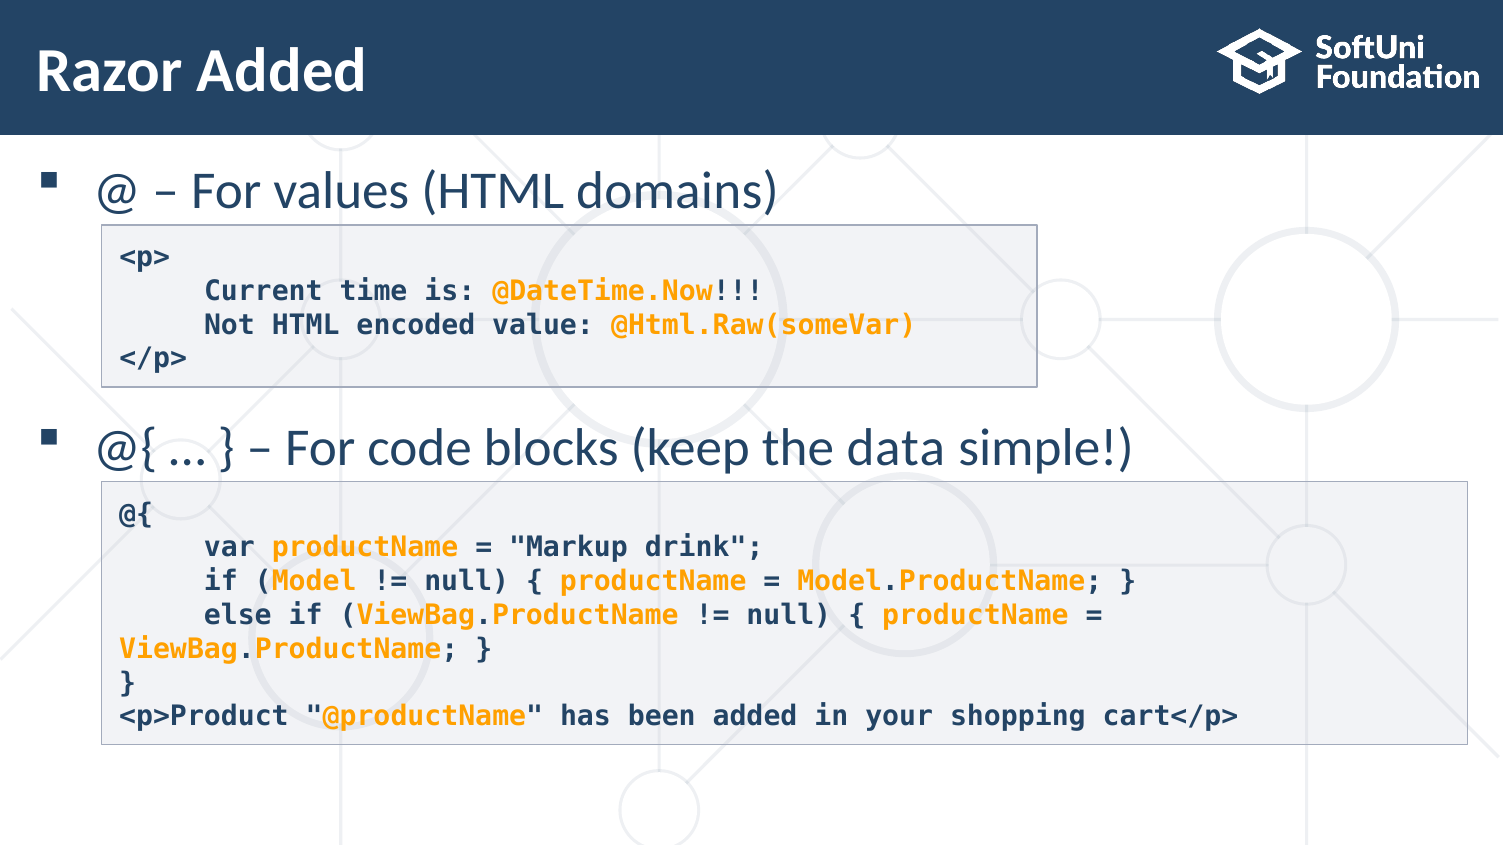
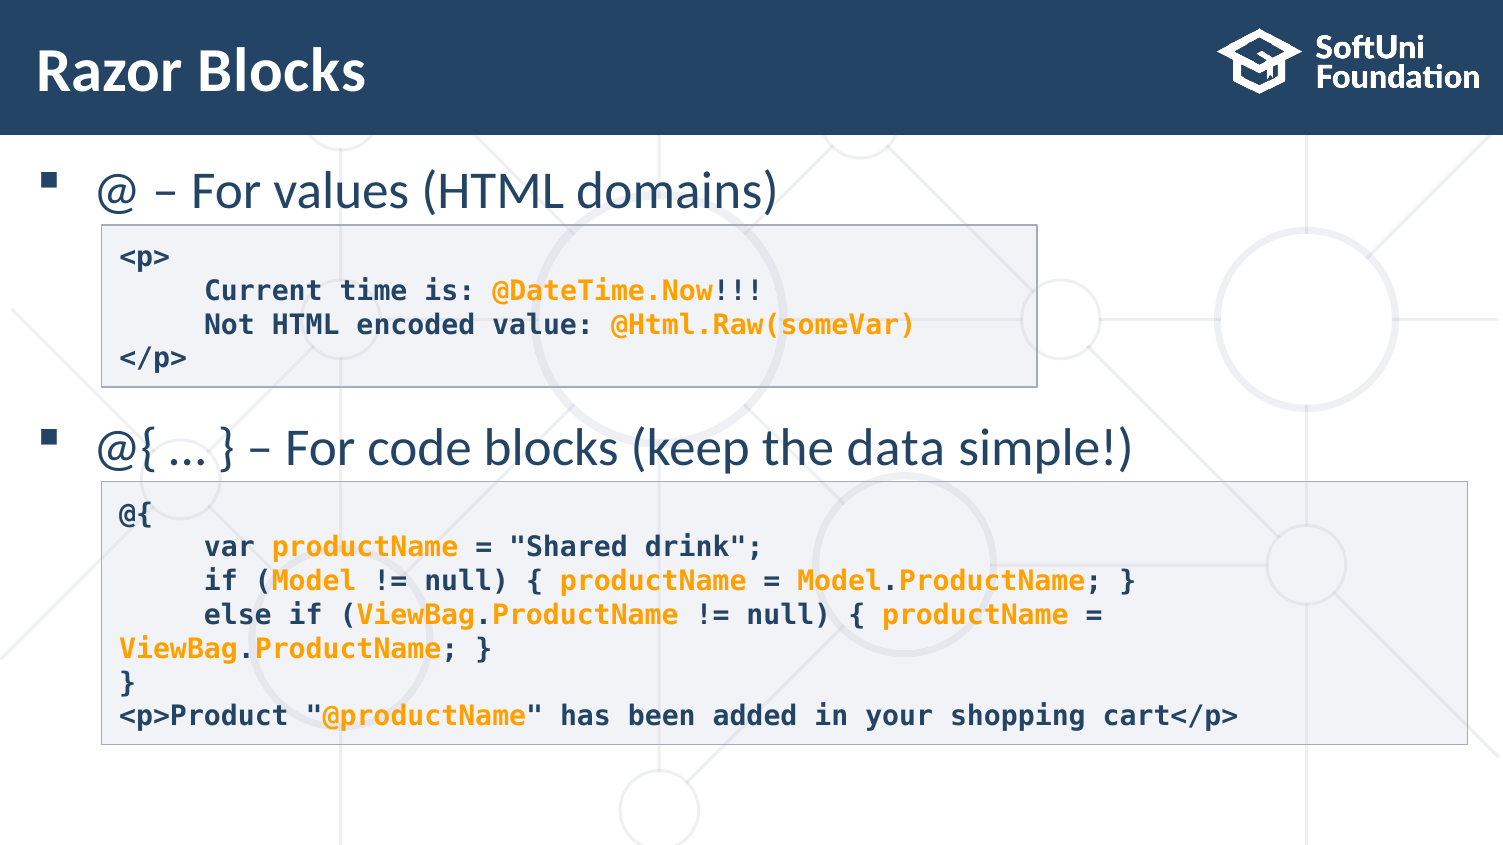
Razor Added: Added -> Blocks
Markup: Markup -> Shared
